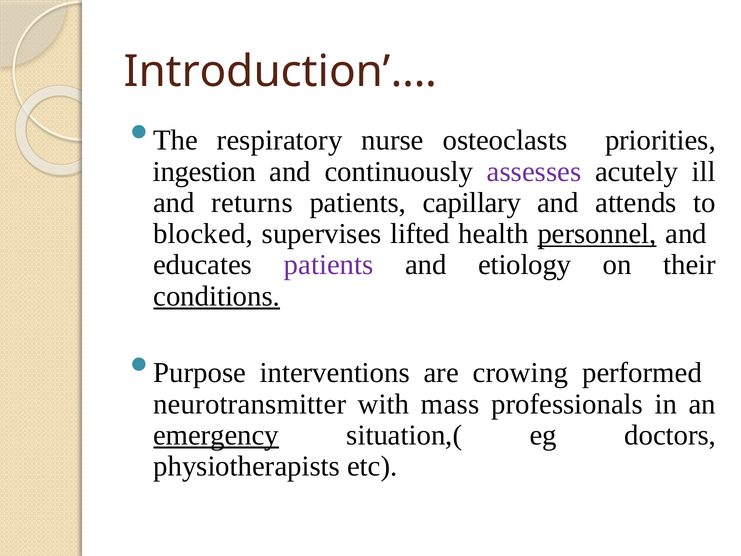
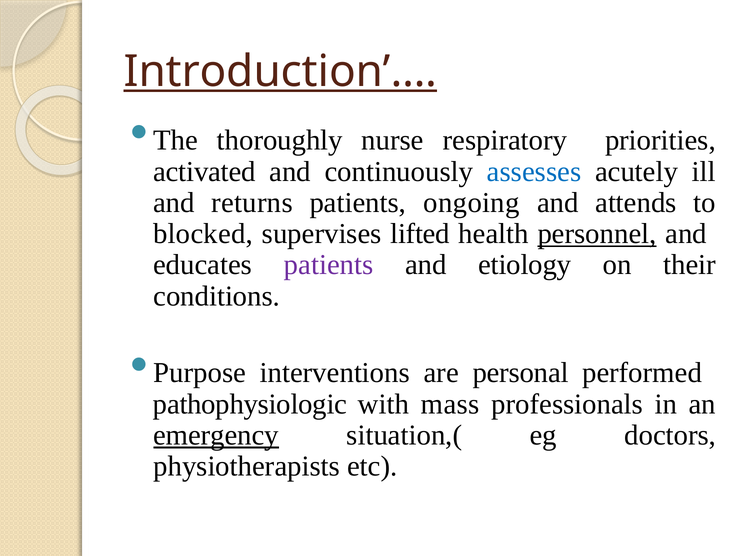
Introduction’… underline: none -> present
respiratory: respiratory -> thoroughly
osteoclasts: osteoclasts -> respiratory
ingestion: ingestion -> activated
assesses colour: purple -> blue
capillary: capillary -> ongoing
conditions underline: present -> none
crowing: crowing -> personal
neurotransmitter: neurotransmitter -> pathophysiologic
